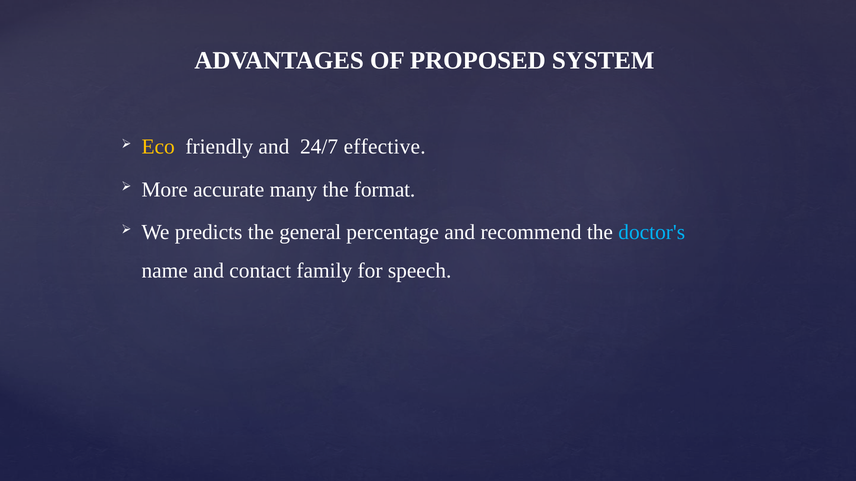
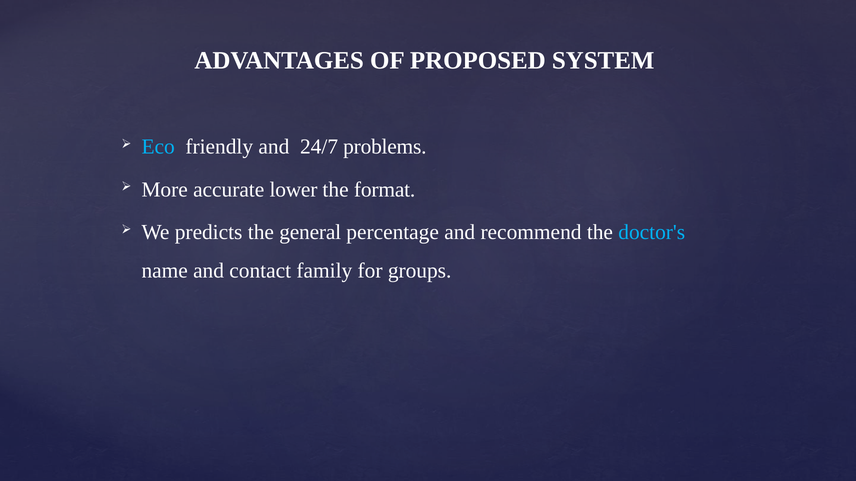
Eco colour: yellow -> light blue
effective: effective -> problems
many: many -> lower
speech: speech -> groups
